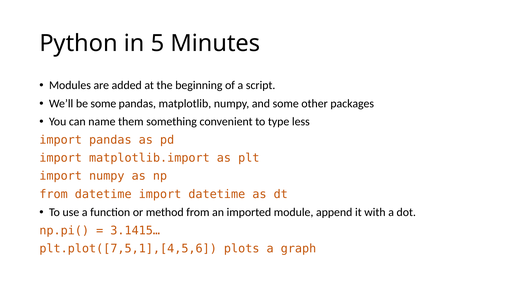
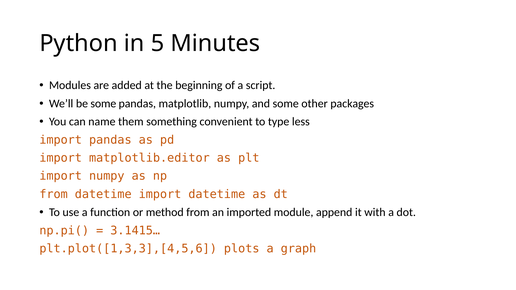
matplotlib.import: matplotlib.import -> matplotlib.editor
plt.plot([7,5,1],[4,5,6: plt.plot([7,5,1],[4,5,6 -> plt.plot([1,3,3],[4,5,6
